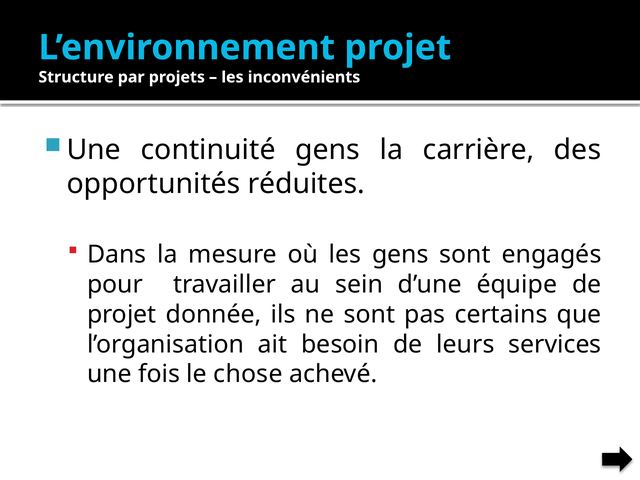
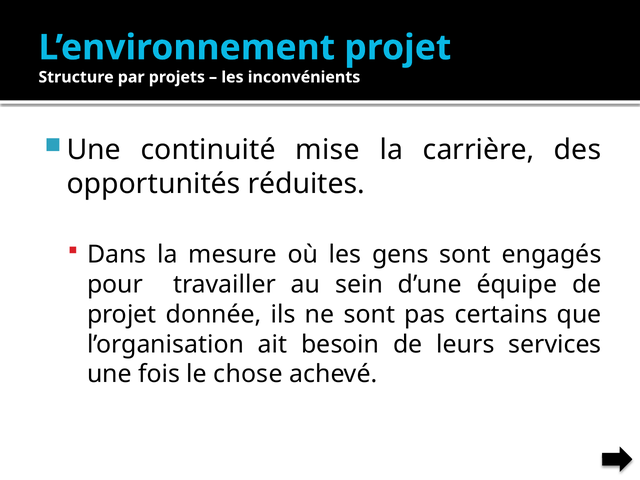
continuité gens: gens -> mise
